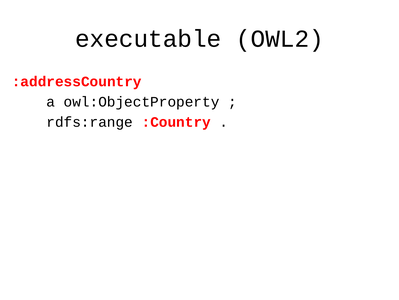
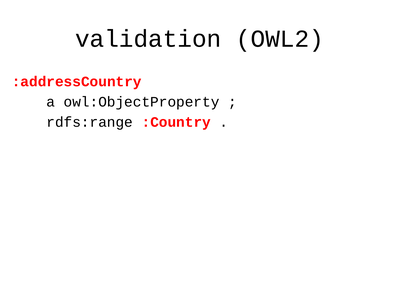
executable: executable -> validation
